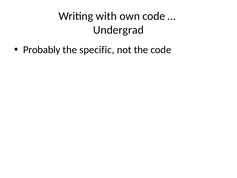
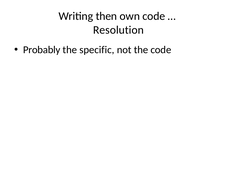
with: with -> then
Undergrad: Undergrad -> Resolution
